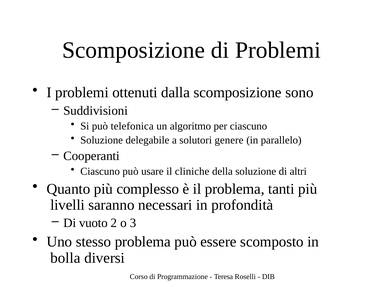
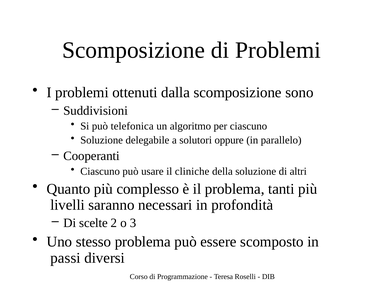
genere: genere -> oppure
vuoto: vuoto -> scelte
bolla: bolla -> passi
